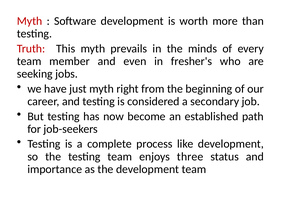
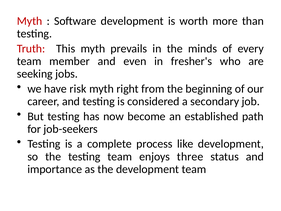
just: just -> risk
